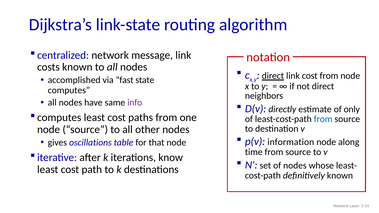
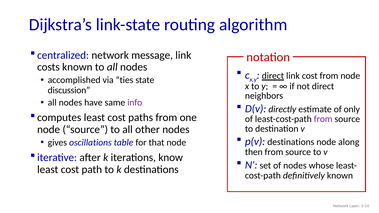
fast: fast -> ties
computes at (69, 90): computes -> discussion
from at (323, 119) colour: blue -> purple
p(v information: information -> destinations
time: time -> then
